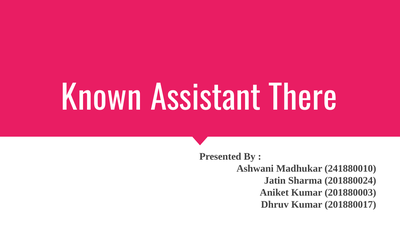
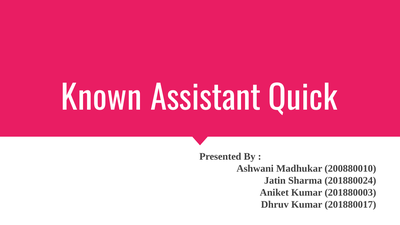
There: There -> Quick
241880010: 241880010 -> 200880010
